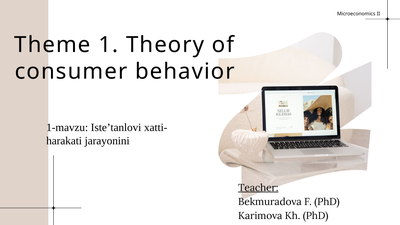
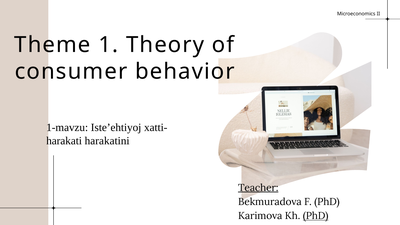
Iste’tanlovi: Iste’tanlovi -> Iste’ehtiyoj
jarayonini: jarayonini -> harakatini
PhD at (316, 216) underline: none -> present
